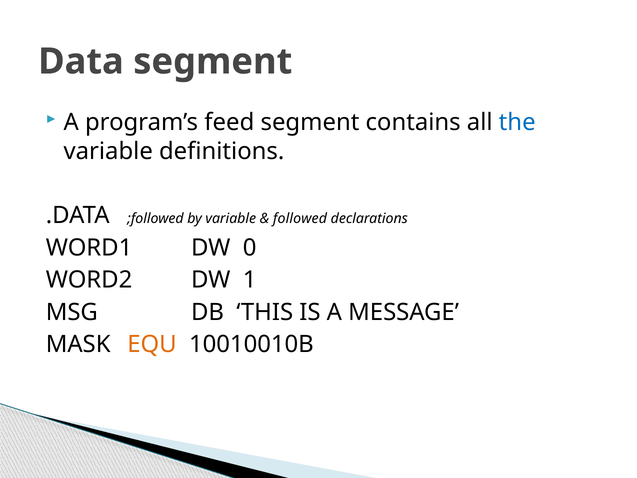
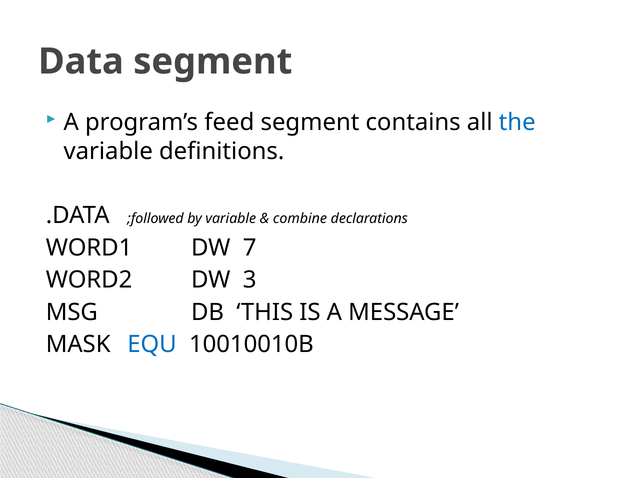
followed: followed -> combine
0: 0 -> 7
1: 1 -> 3
EQU colour: orange -> blue
